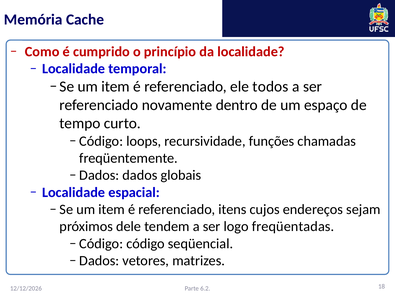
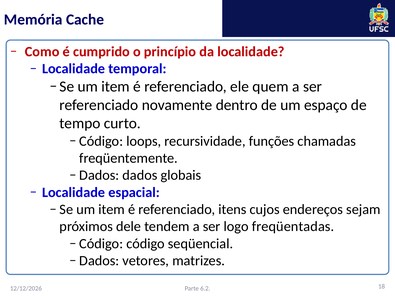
todos: todos -> quem
